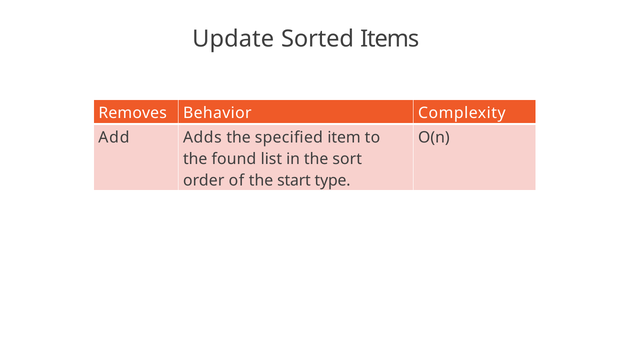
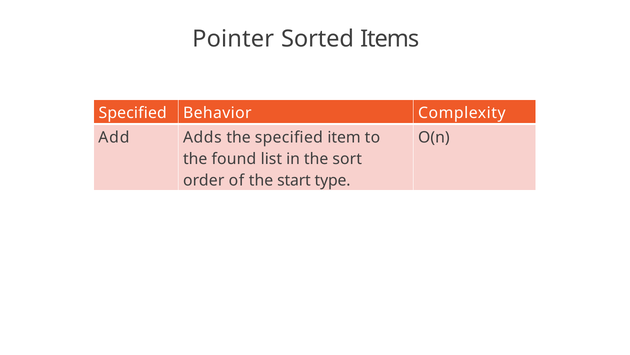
Update: Update -> Pointer
Removes at (133, 113): Removes -> Specified
